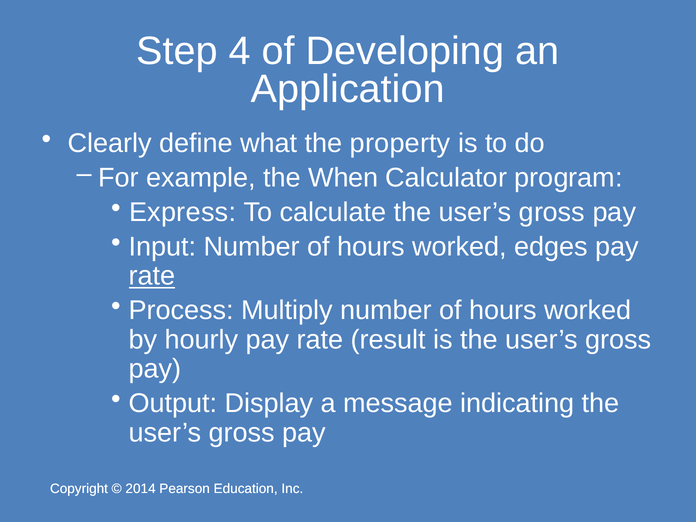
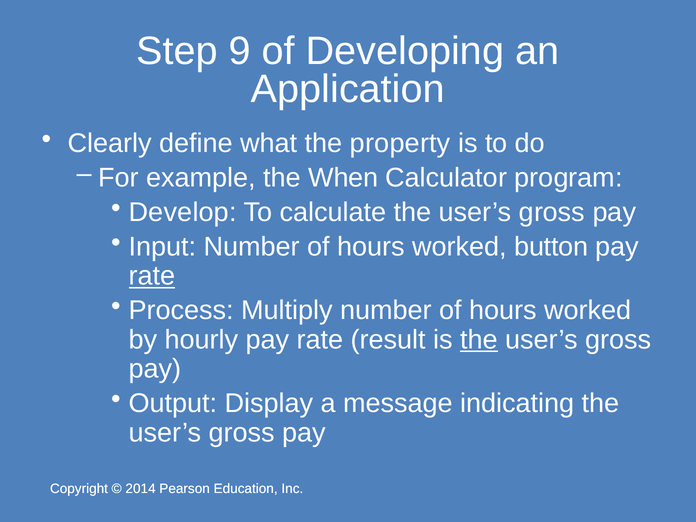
4: 4 -> 9
Express: Express -> Develop
edges: edges -> button
the at (479, 340) underline: none -> present
